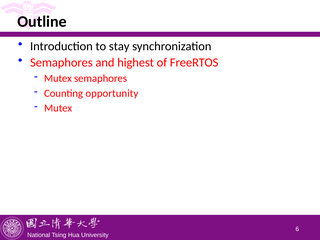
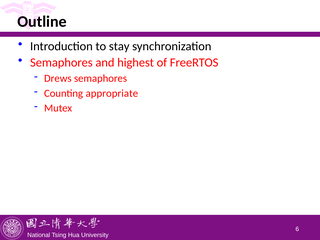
Mutex at (58, 78): Mutex -> Drews
opportunity: opportunity -> appropriate
